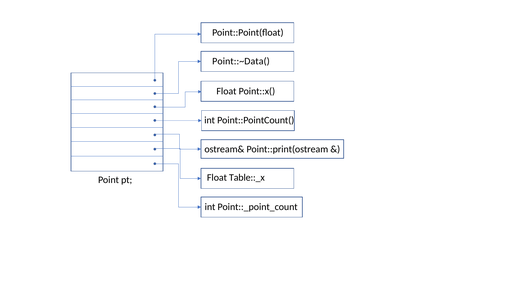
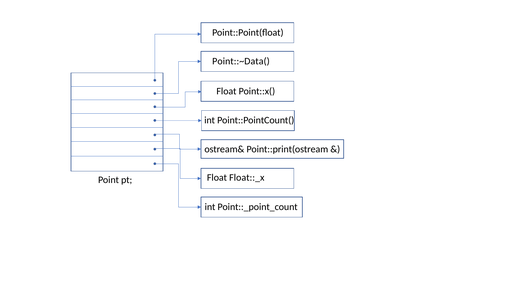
Table::_x: Table::_x -> Float::_x
